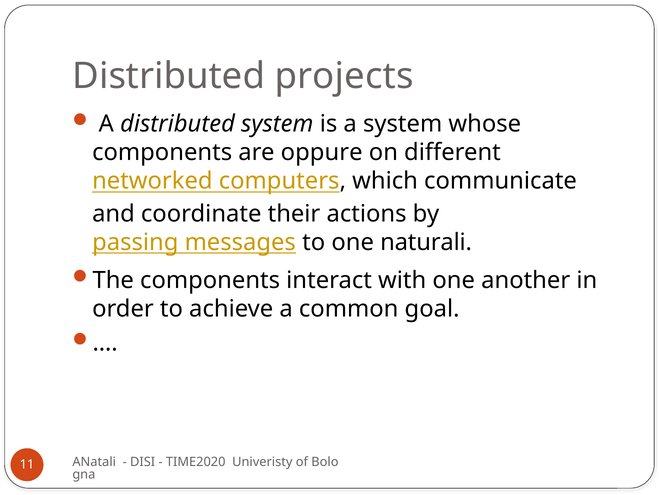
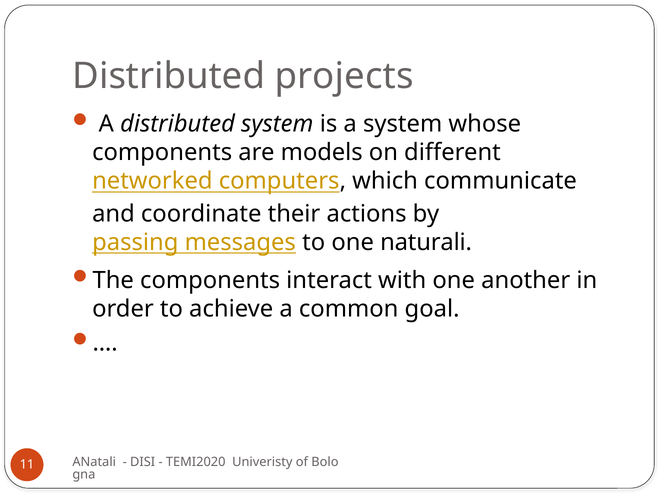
oppure: oppure -> models
TIME2020: TIME2020 -> TEMI2020
